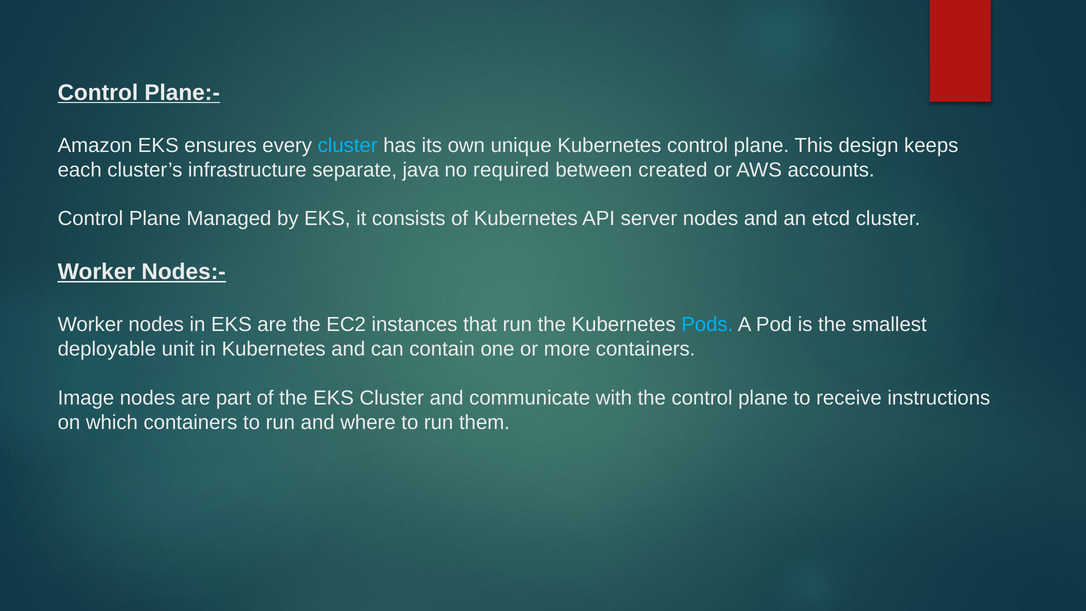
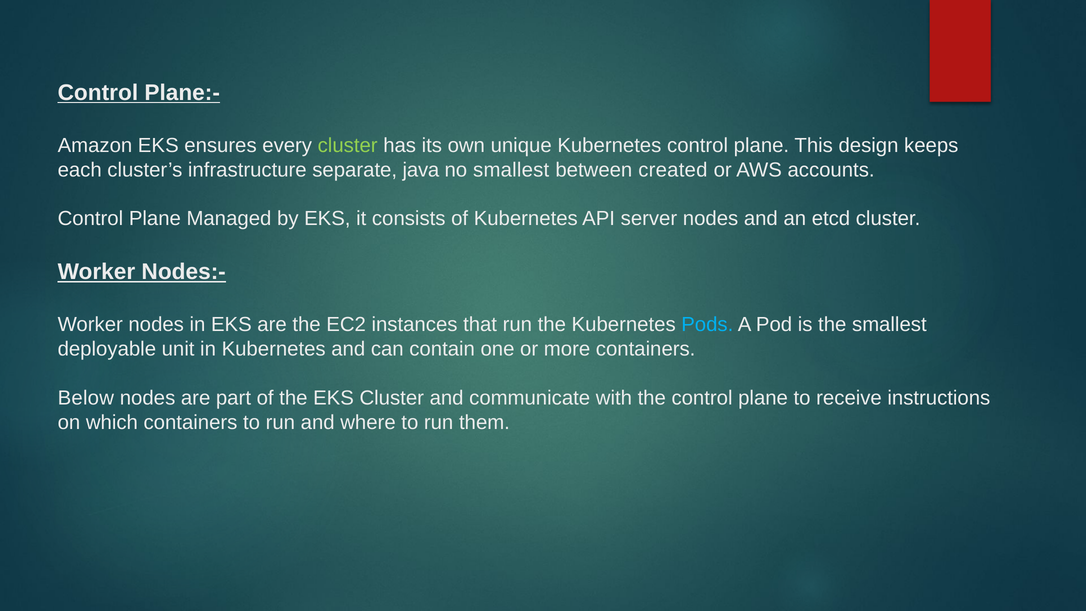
cluster at (348, 145) colour: light blue -> light green
no required: required -> smallest
Image: Image -> Below
